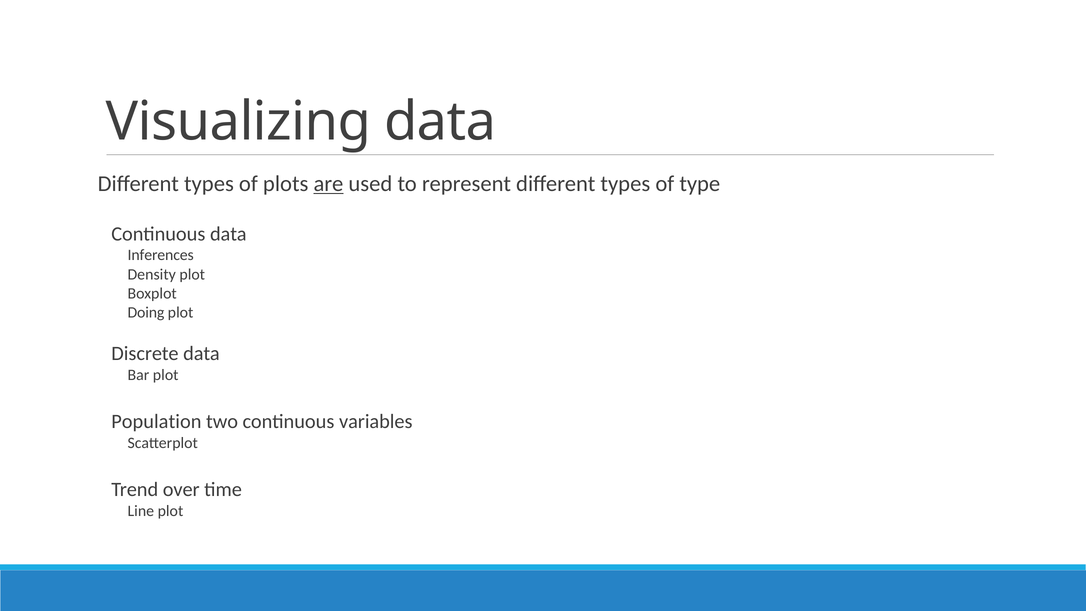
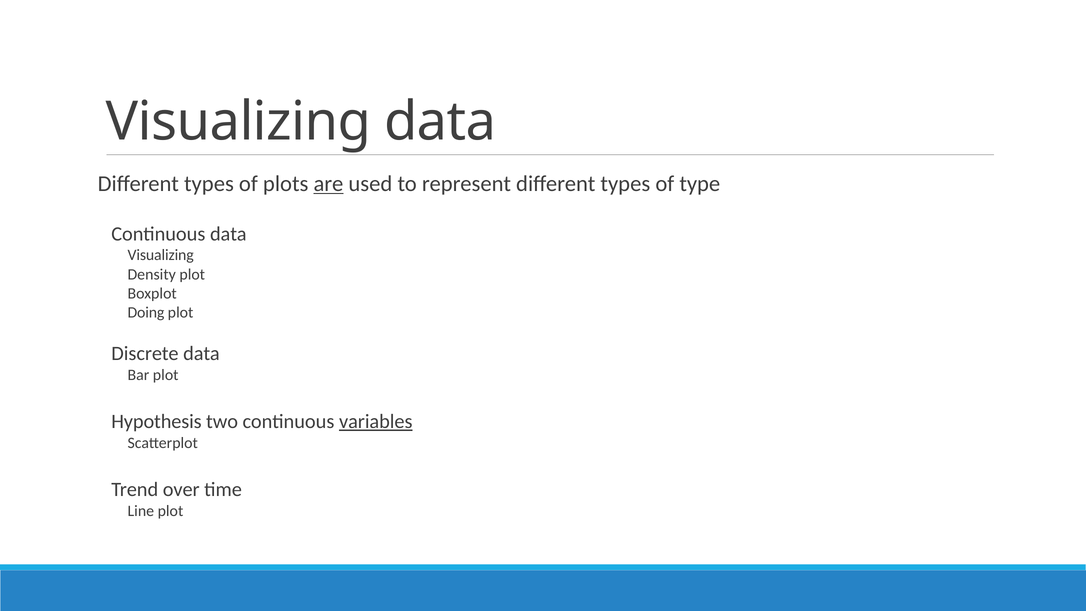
Inferences at (161, 255): Inferences -> Visualizing
Population: Population -> Hypothesis
variables underline: none -> present
